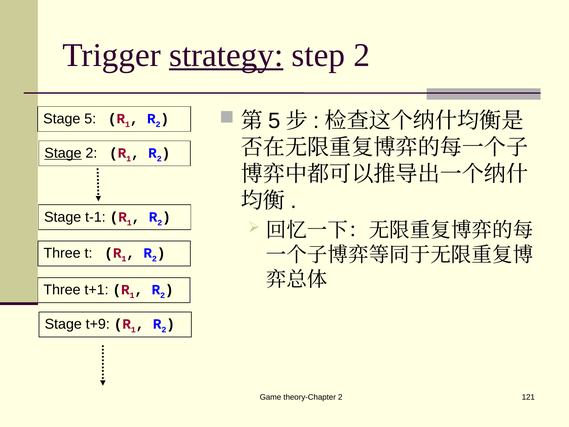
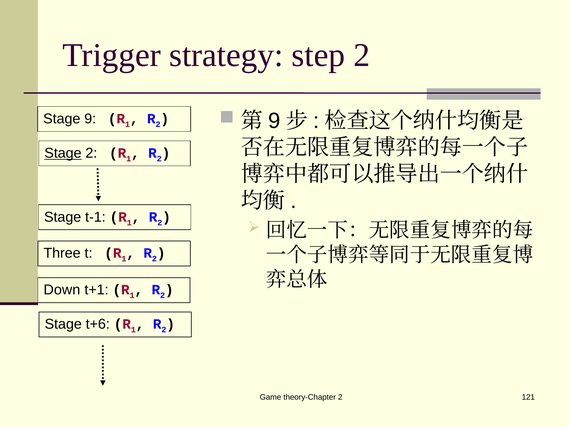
strategy underline: present -> none
5 at (274, 121): 5 -> 9
Stage 5: 5 -> 9
Three at (62, 290): Three -> Down
t+9: t+9 -> t+6
